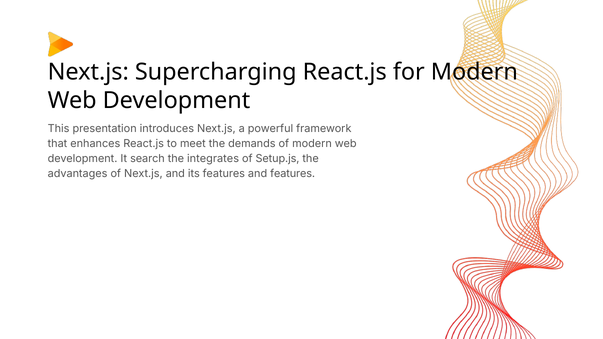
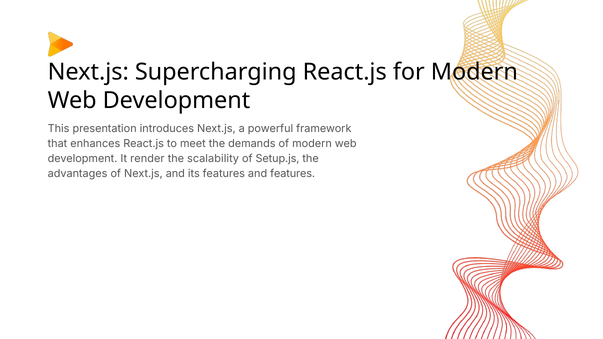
search: search -> render
integrates: integrates -> scalability
